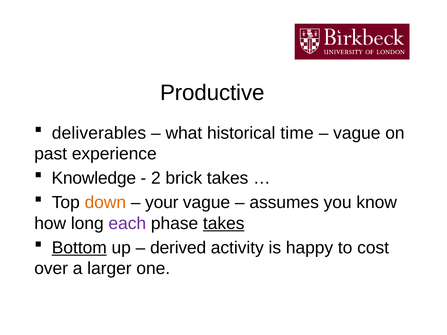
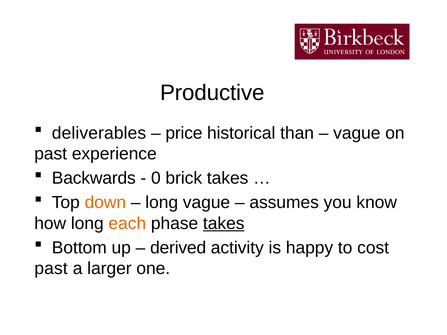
what: what -> price
time: time -> than
Knowledge: Knowledge -> Backwards
2: 2 -> 0
your at (162, 203): your -> long
each colour: purple -> orange
Bottom underline: present -> none
over at (51, 269): over -> past
